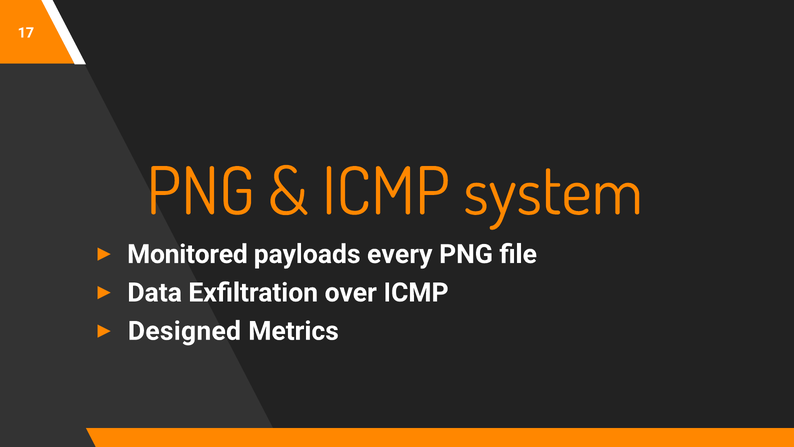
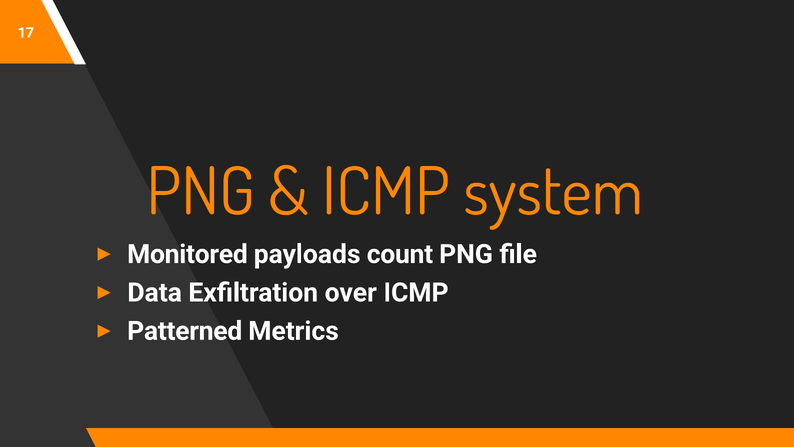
every: every -> count
Designed: Designed -> Patterned
